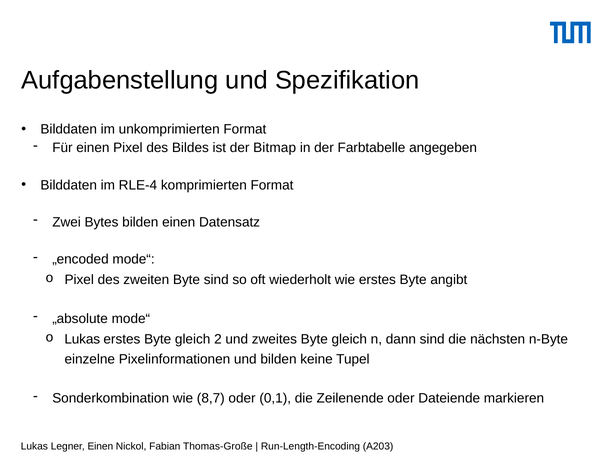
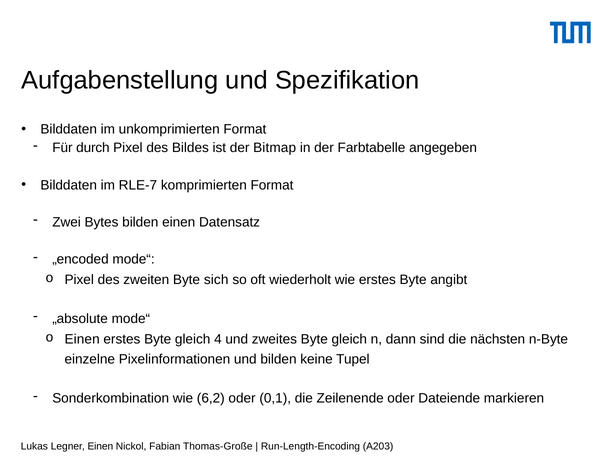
Für einen: einen -> durch
RLE-4: RLE-4 -> RLE-7
Byte sind: sind -> sich
Lukas at (82, 339): Lukas -> Einen
2: 2 -> 4
8,7: 8,7 -> 6,2
